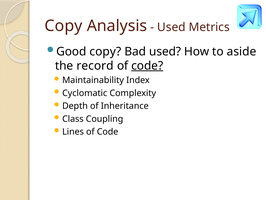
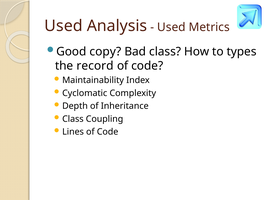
Copy at (63, 26): Copy -> Used
Bad used: used -> class
aside: aside -> types
code at (147, 66) underline: present -> none
